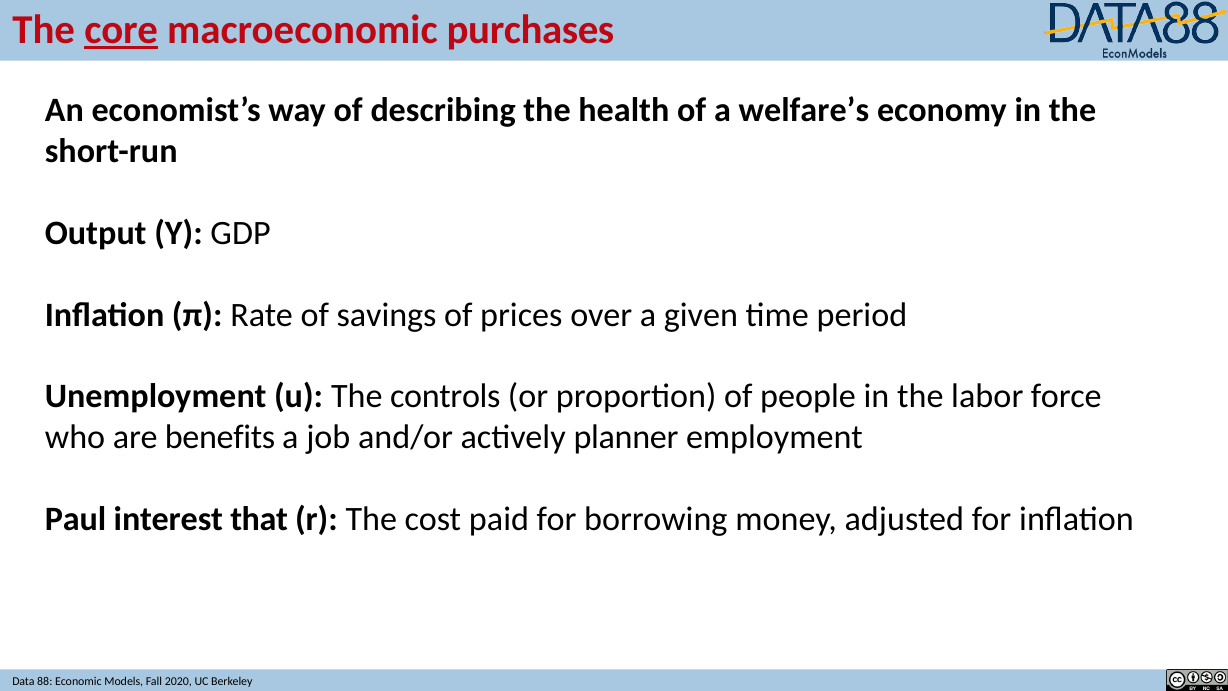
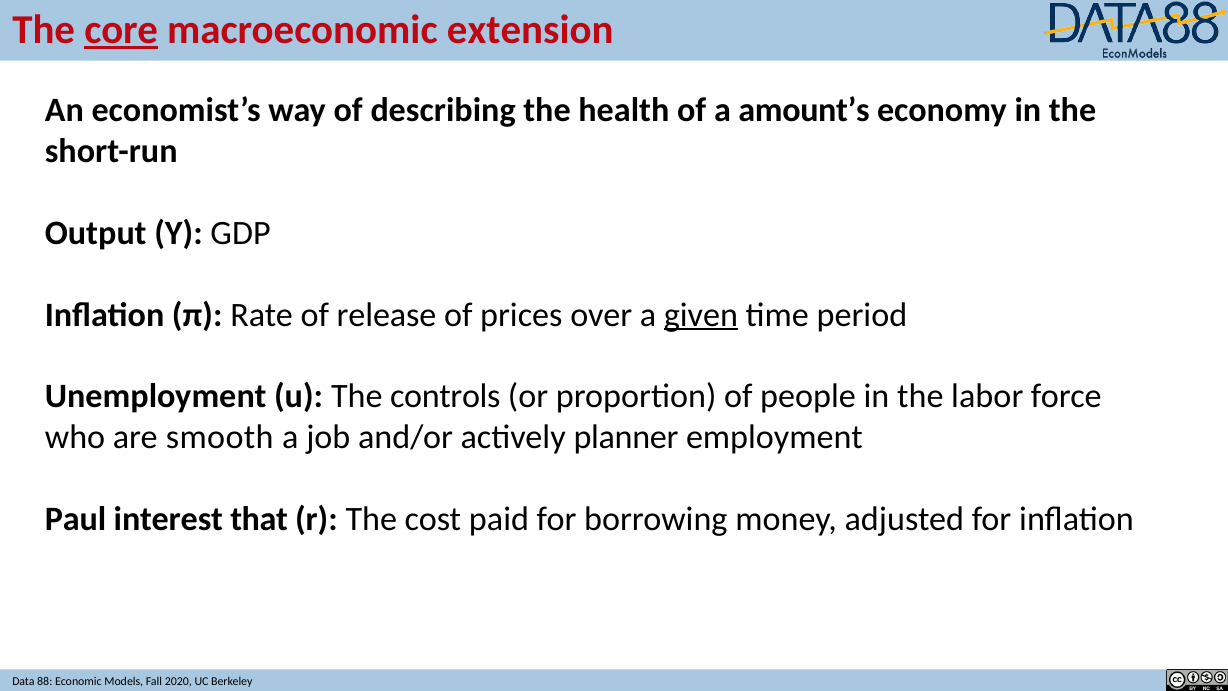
purchases: purchases -> extension
welfare’s: welfare’s -> amount’s
savings: savings -> release
given underline: none -> present
benefits: benefits -> smooth
